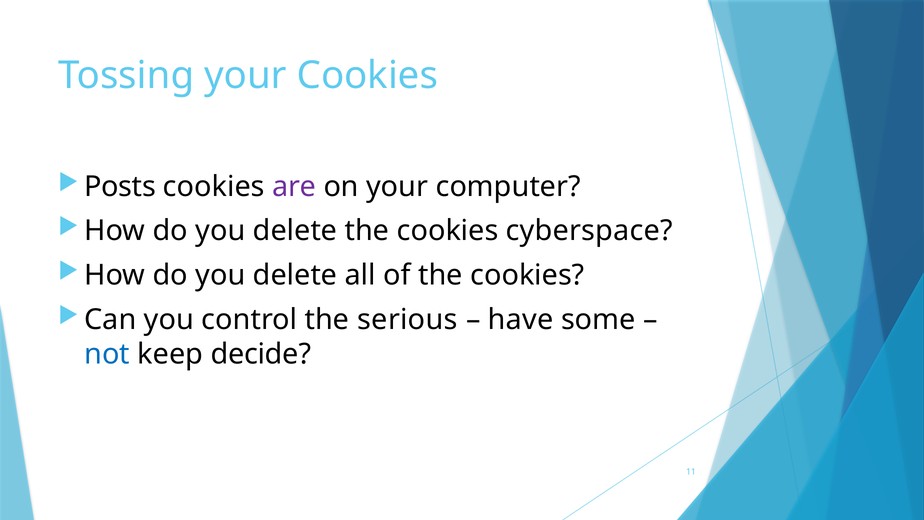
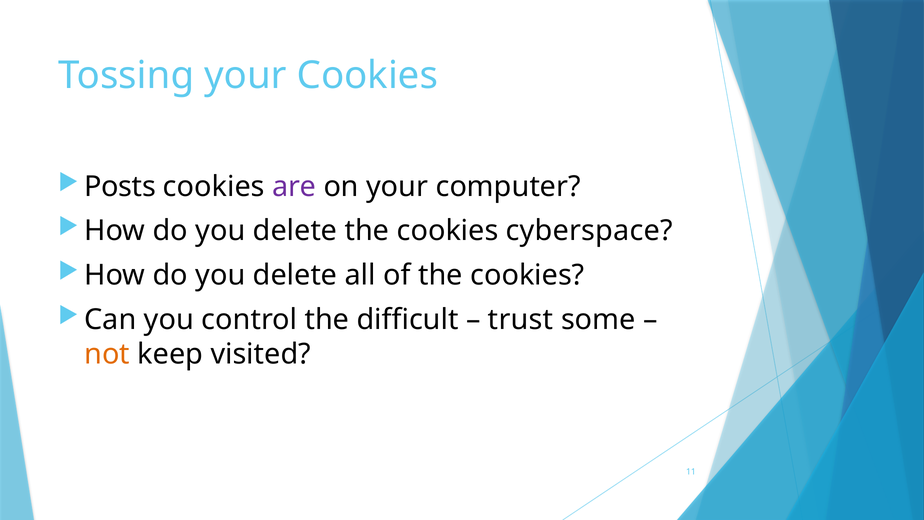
serious: serious -> difficult
have: have -> trust
not colour: blue -> orange
decide: decide -> visited
